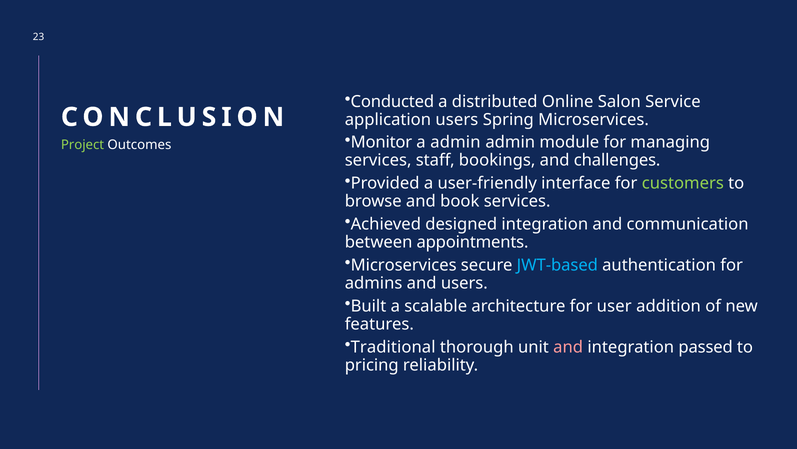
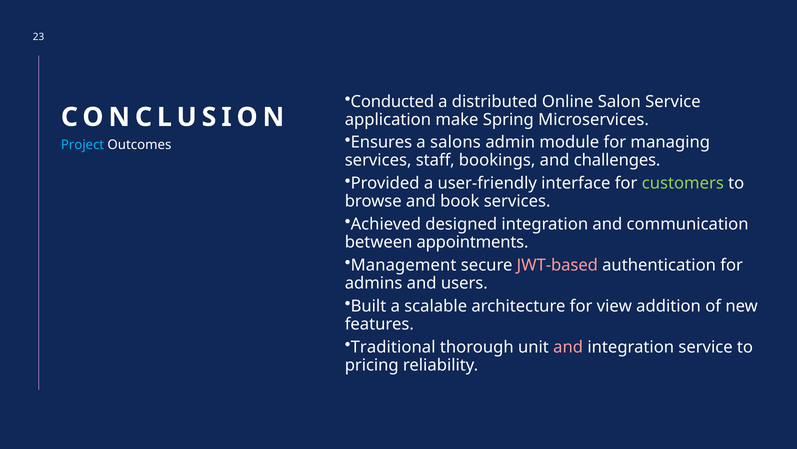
application users: users -> make
Monitor: Monitor -> Ensures
a admin: admin -> salons
Project colour: light green -> light blue
Microservices at (404, 265): Microservices -> Management
JWT-based colour: light blue -> pink
user: user -> view
integration passed: passed -> service
